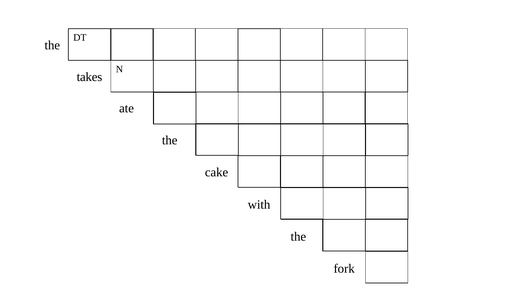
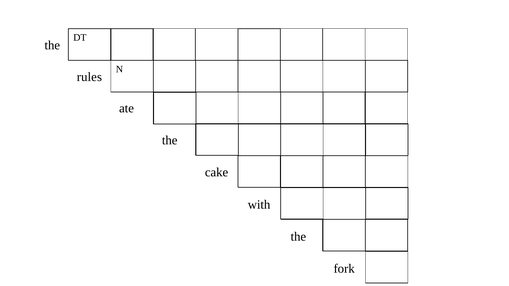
takes: takes -> rules
